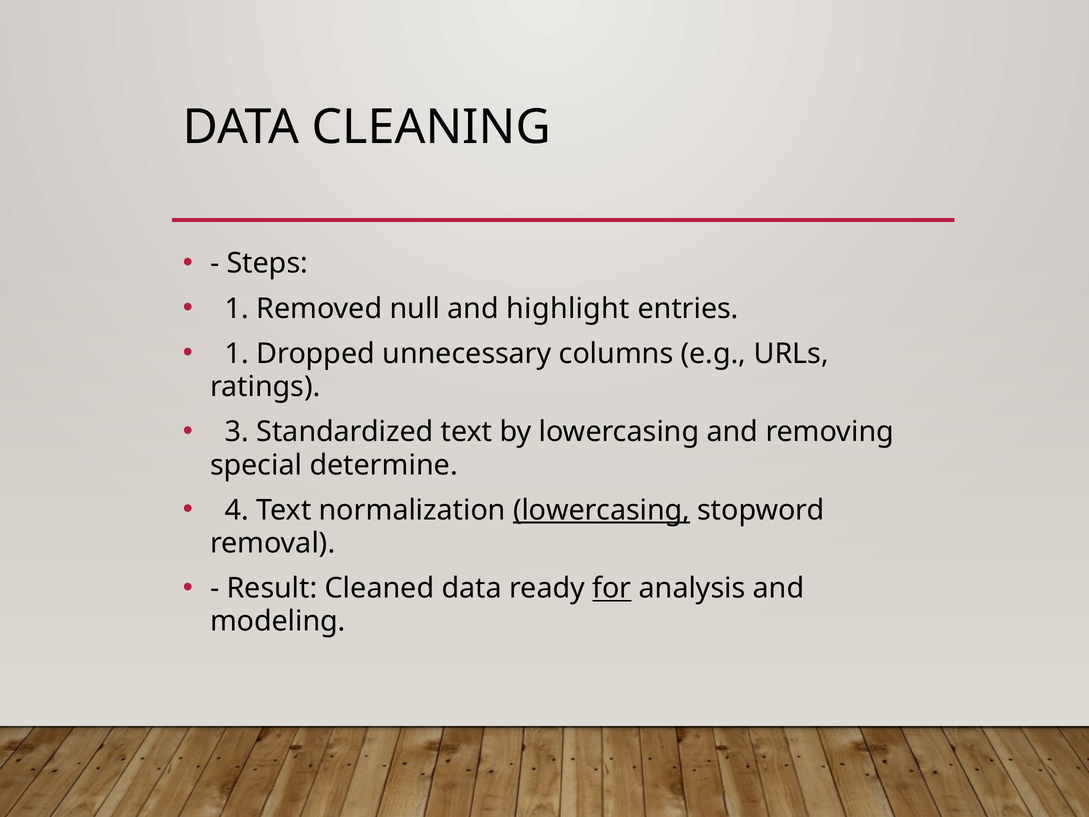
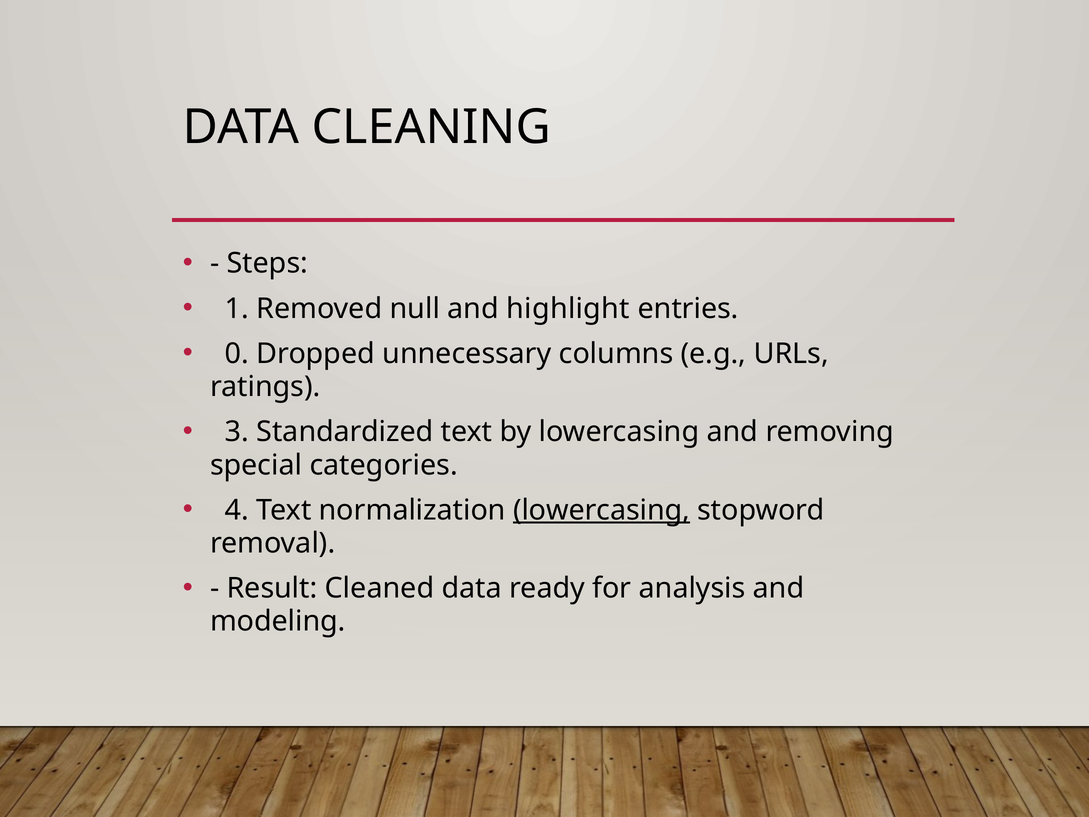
1 at (237, 354): 1 -> 0
determine: determine -> categories
for underline: present -> none
